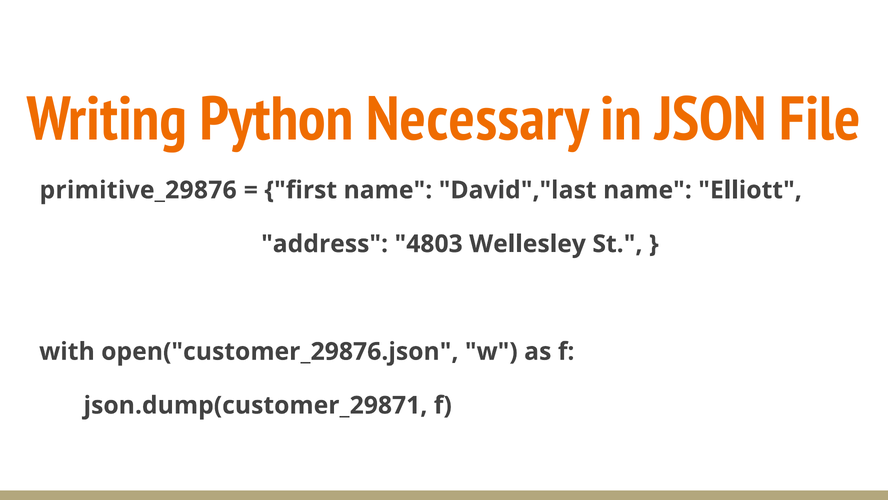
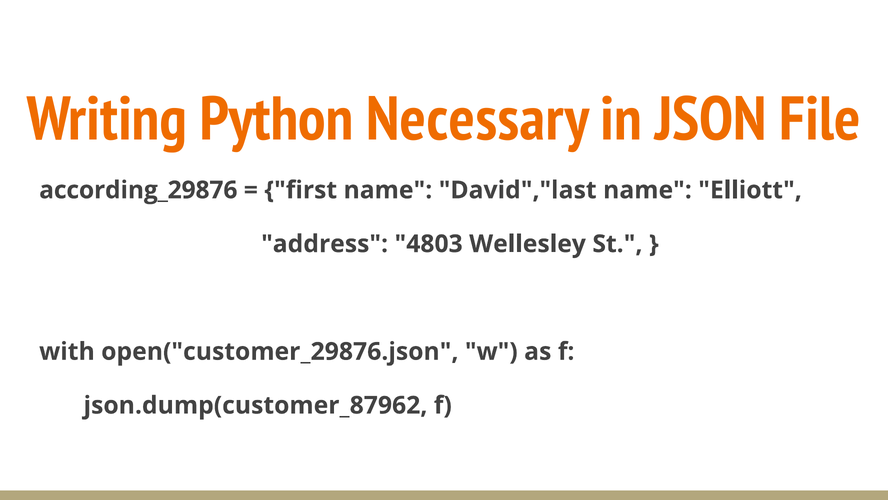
primitive_29876: primitive_29876 -> according_29876
json.dump(customer_29871: json.dump(customer_29871 -> json.dump(customer_87962
